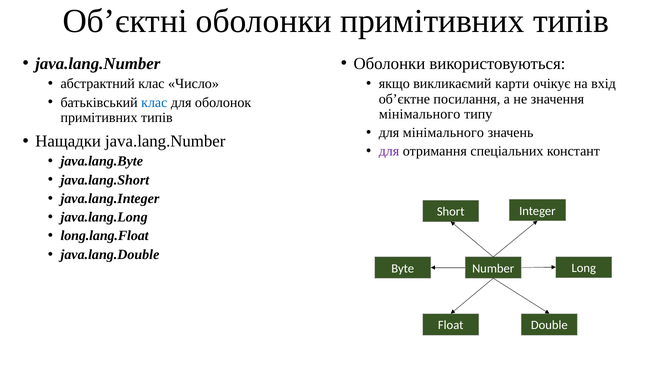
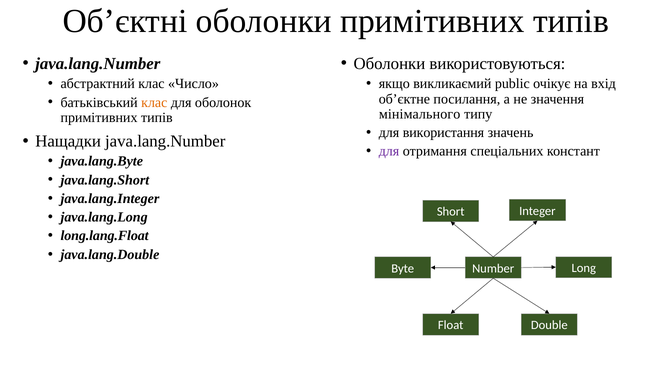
карти: карти -> public
клас at (154, 102) colour: blue -> orange
для мінімального: мінімального -> використання
